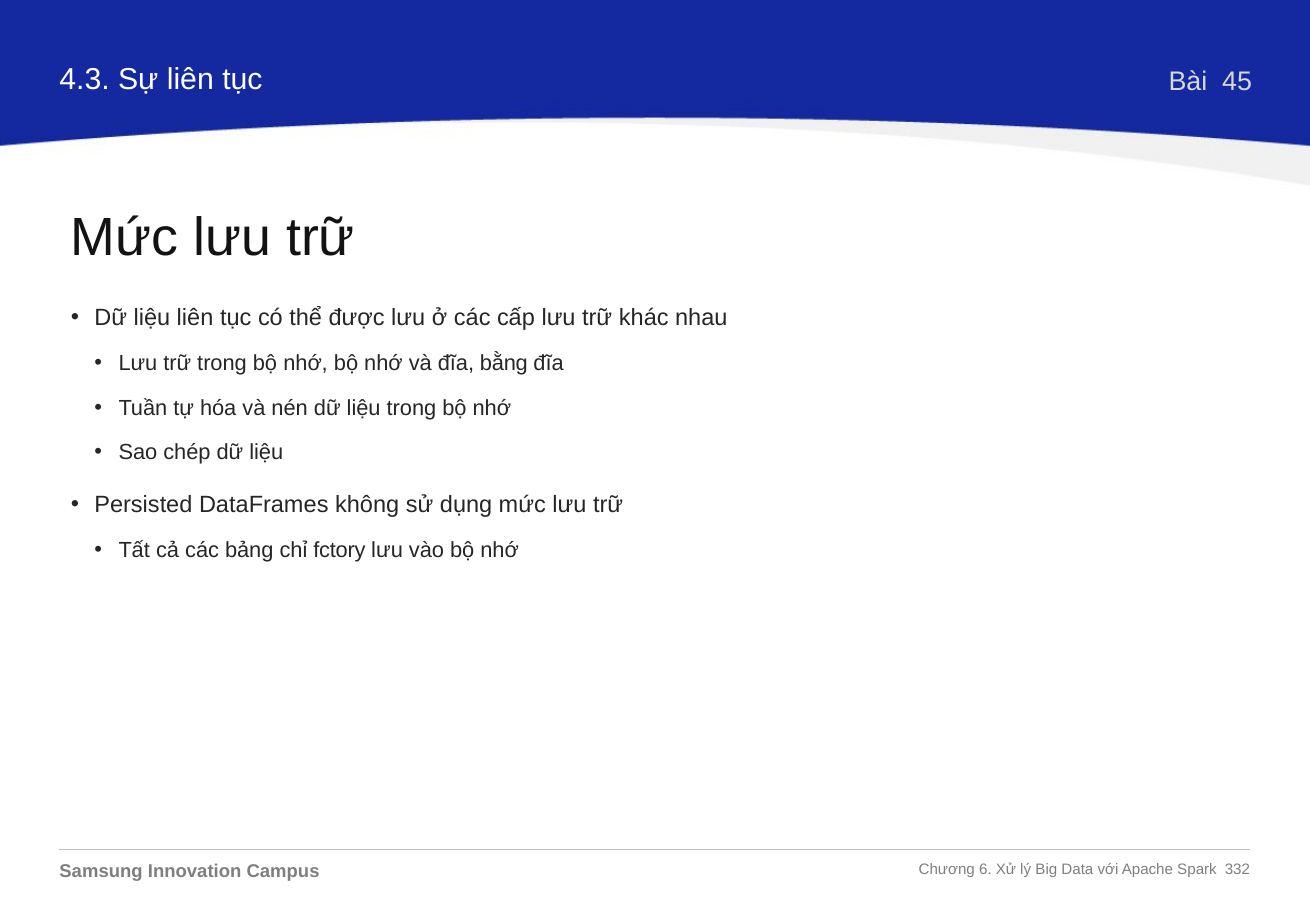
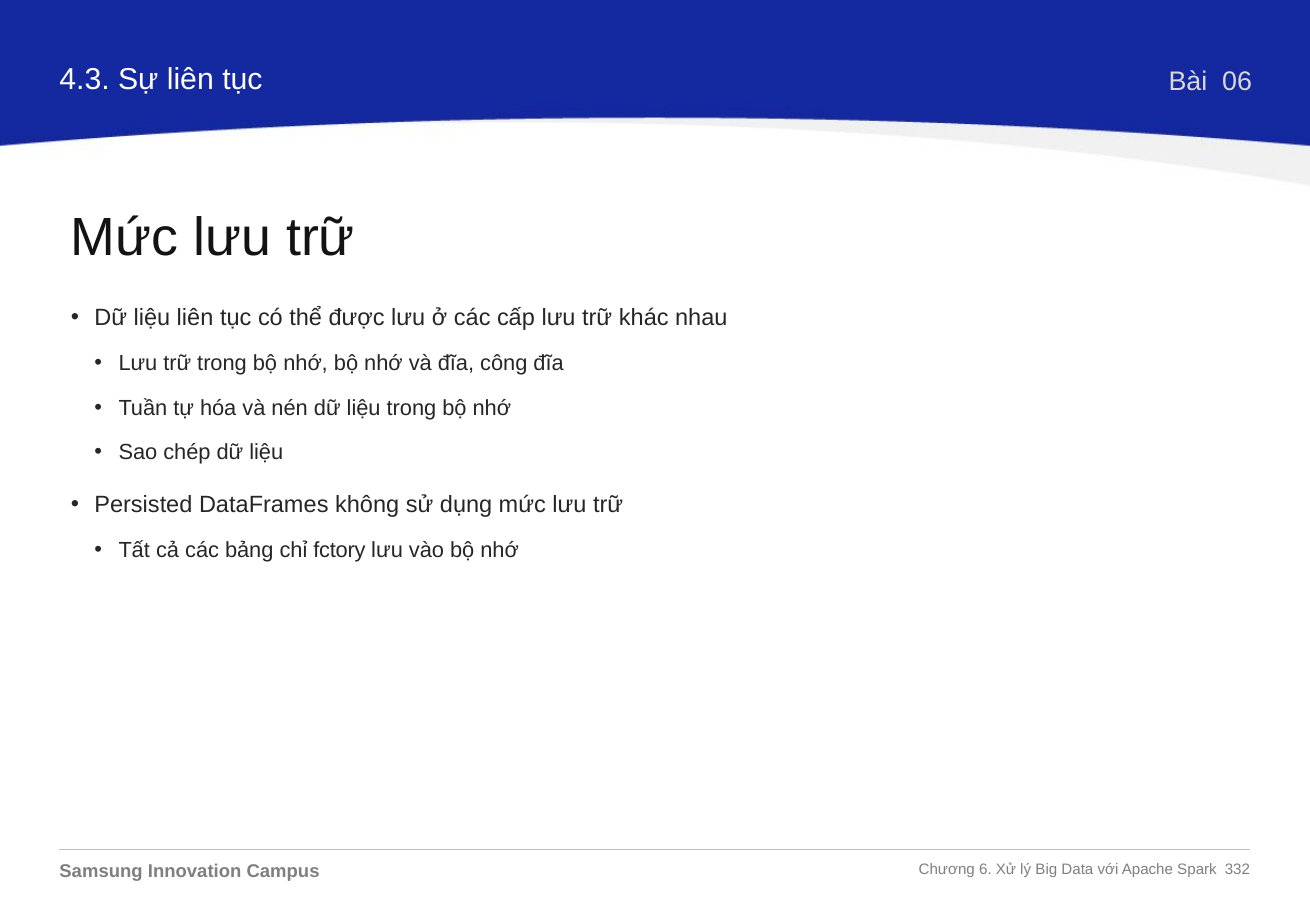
45: 45 -> 06
bằng: bằng -> công
